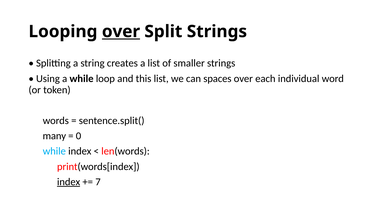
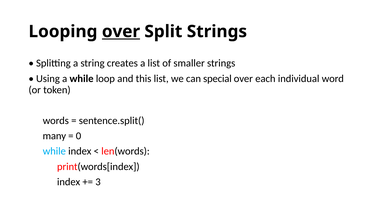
spaces: spaces -> special
index at (69, 181) underline: present -> none
7: 7 -> 3
